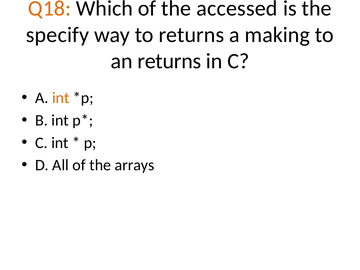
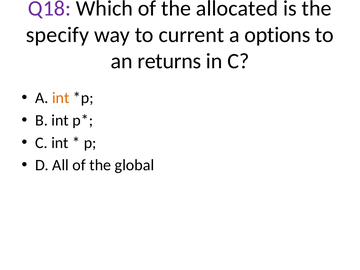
Q18 colour: orange -> purple
accessed: accessed -> allocated
to returns: returns -> current
making: making -> options
arrays: arrays -> global
